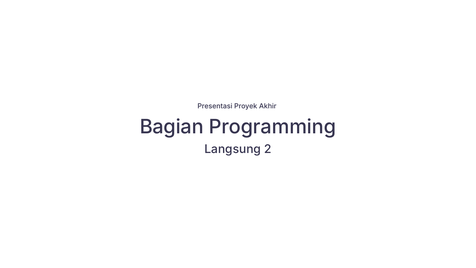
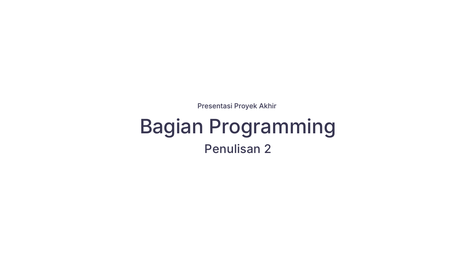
Langsung: Langsung -> Penulisan
